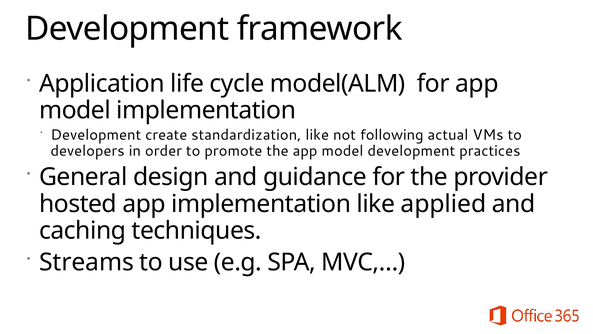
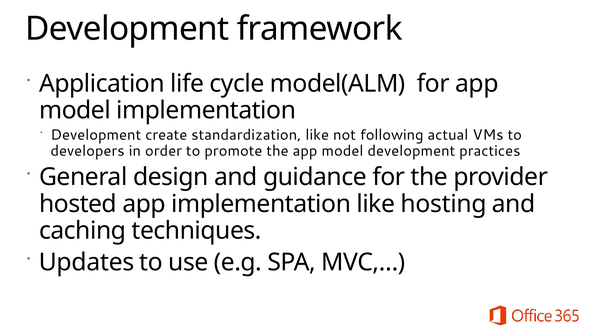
applied: applied -> hosting
Streams: Streams -> Updates
